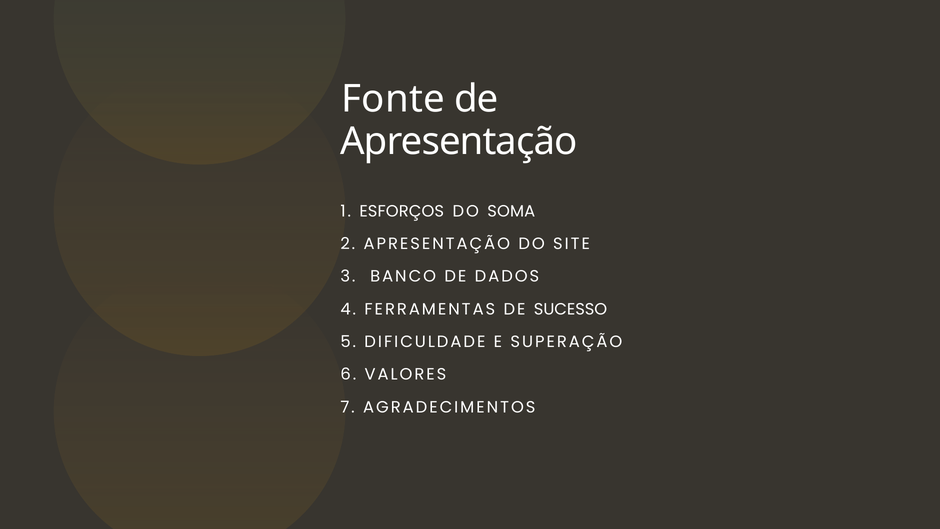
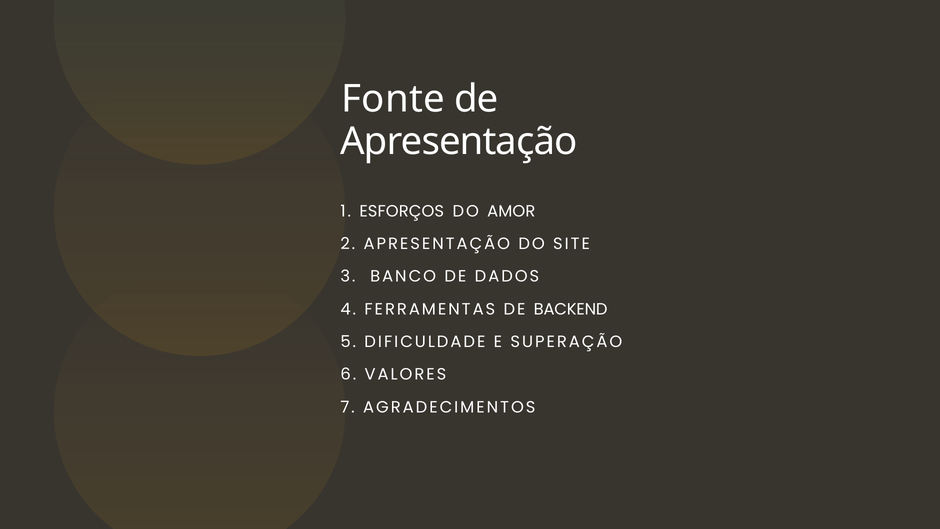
SOMA: SOMA -> AMOR
SUCESSO: SUCESSO -> BACKEND
